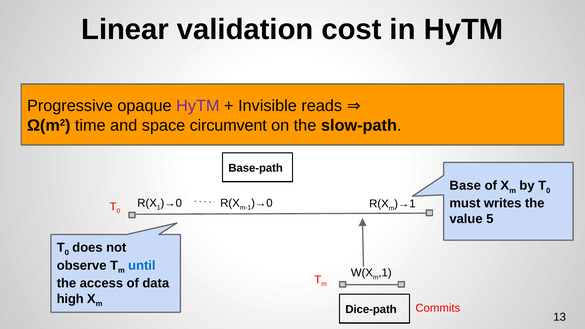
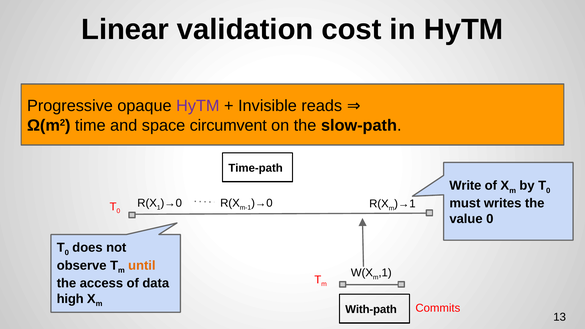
Base-path: Base-path -> Time-path
Base: Base -> Write
value 5: 5 -> 0
until colour: blue -> orange
Dice-path: Dice-path -> With-path
